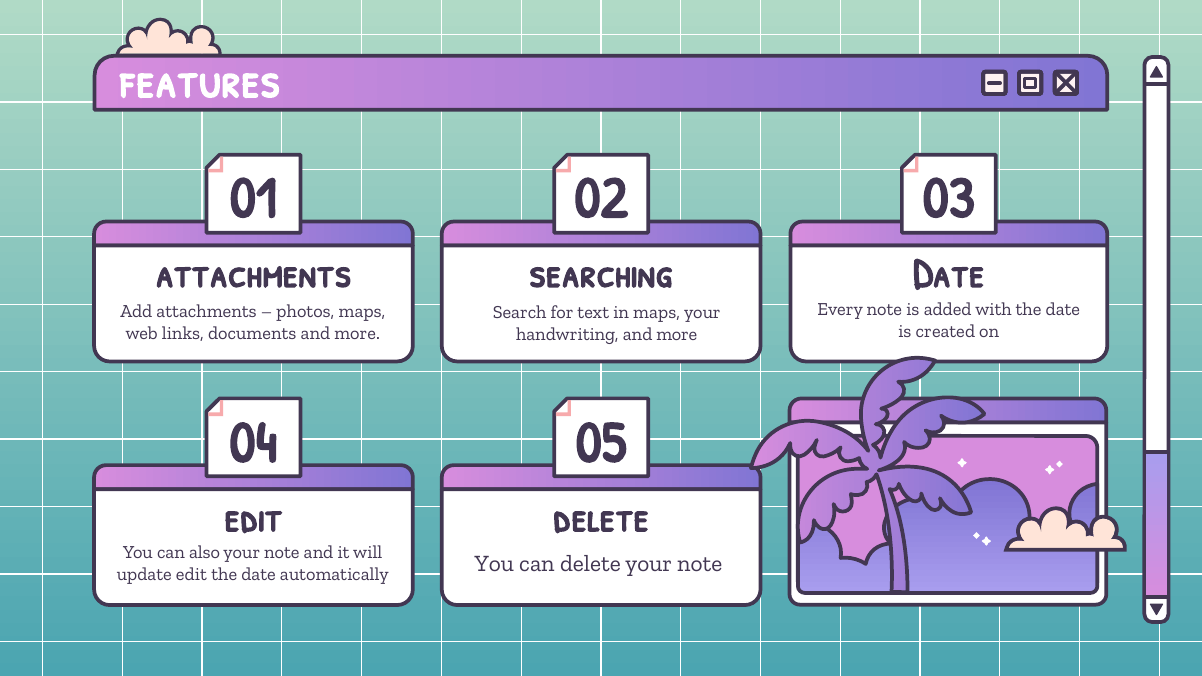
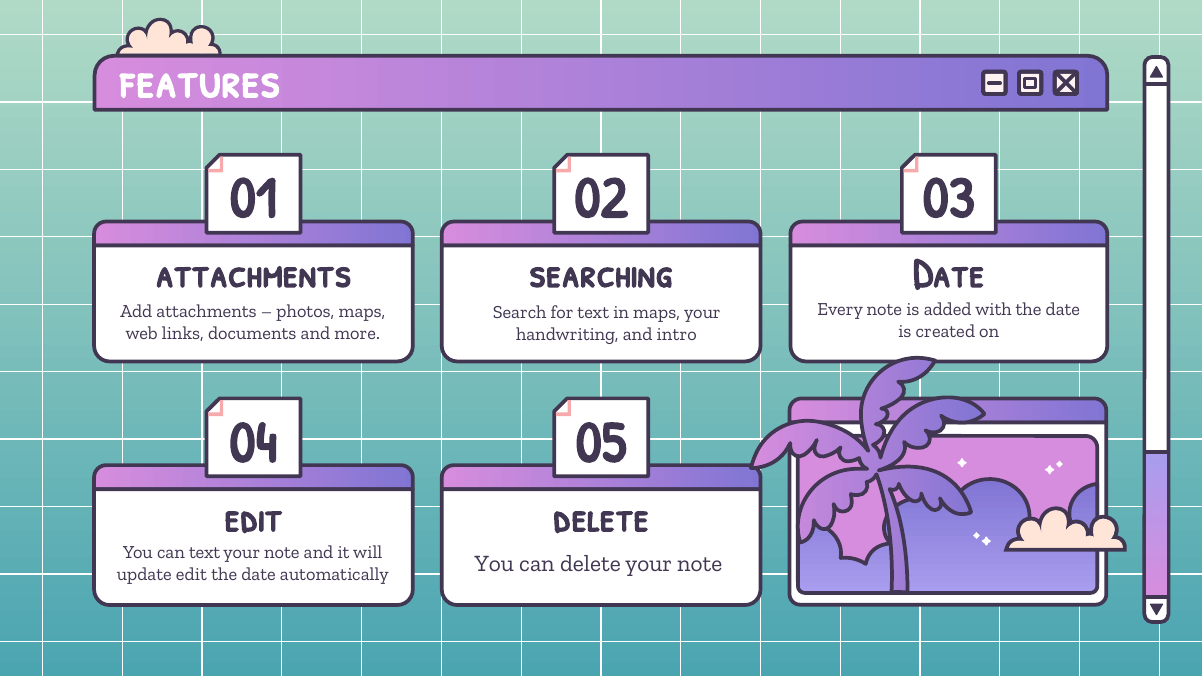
handwriting and more: more -> intro
can also: also -> text
